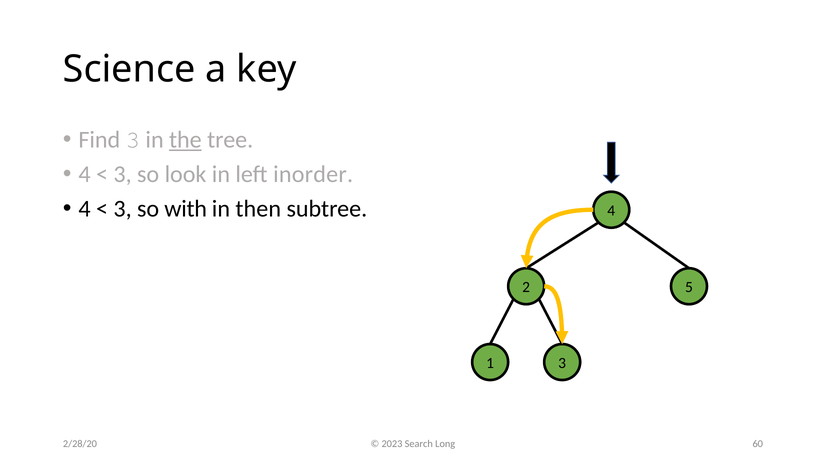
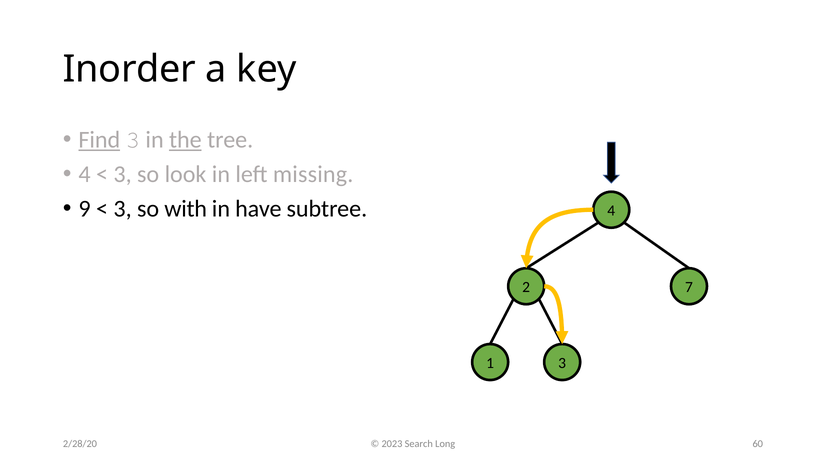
Science: Science -> Inorder
Find underline: none -> present
inorder: inorder -> missing
4 at (85, 209): 4 -> 9
then: then -> have
5: 5 -> 7
